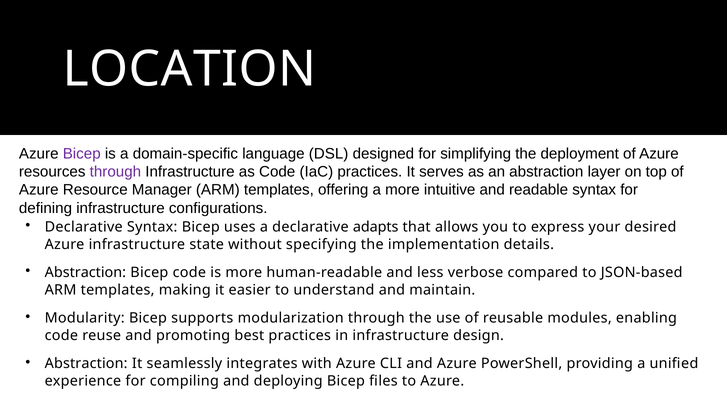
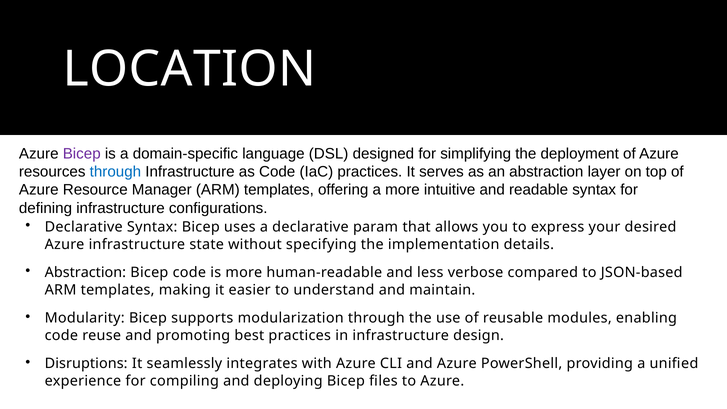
through at (115, 172) colour: purple -> blue
adapts: adapts -> param
Abstraction at (86, 364): Abstraction -> Disruptions
